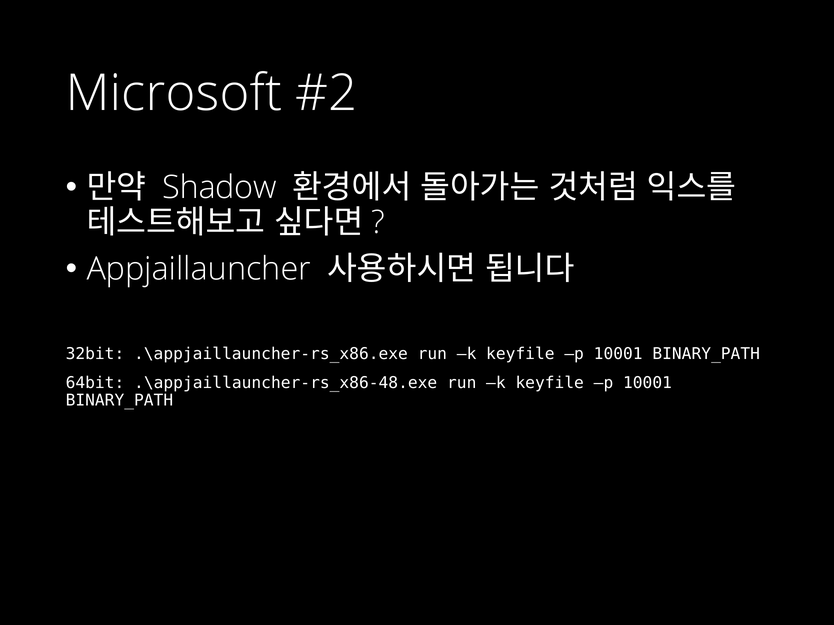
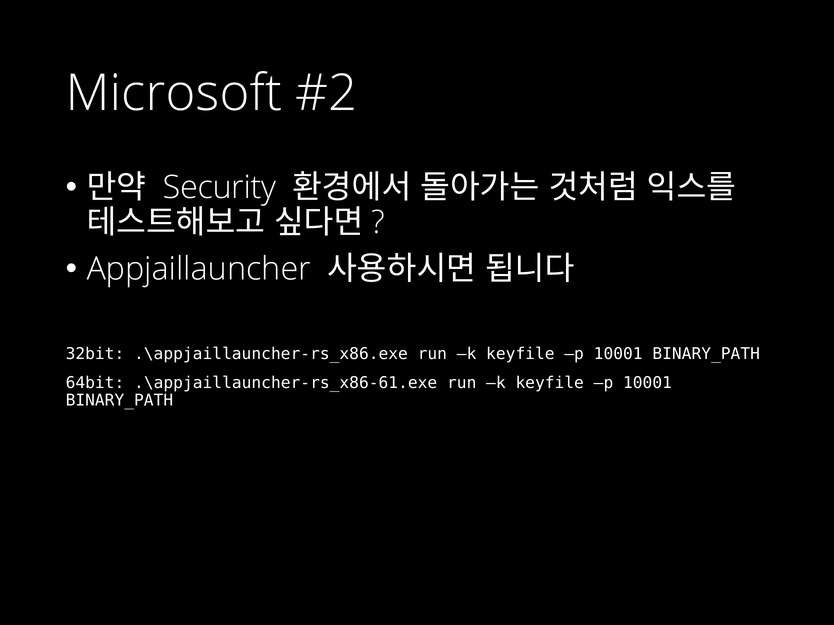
Shadow: Shadow -> Security
.\appjaillauncher-rs_x86-48.exe: .\appjaillauncher-rs_x86-48.exe -> .\appjaillauncher-rs_x86-61.exe
